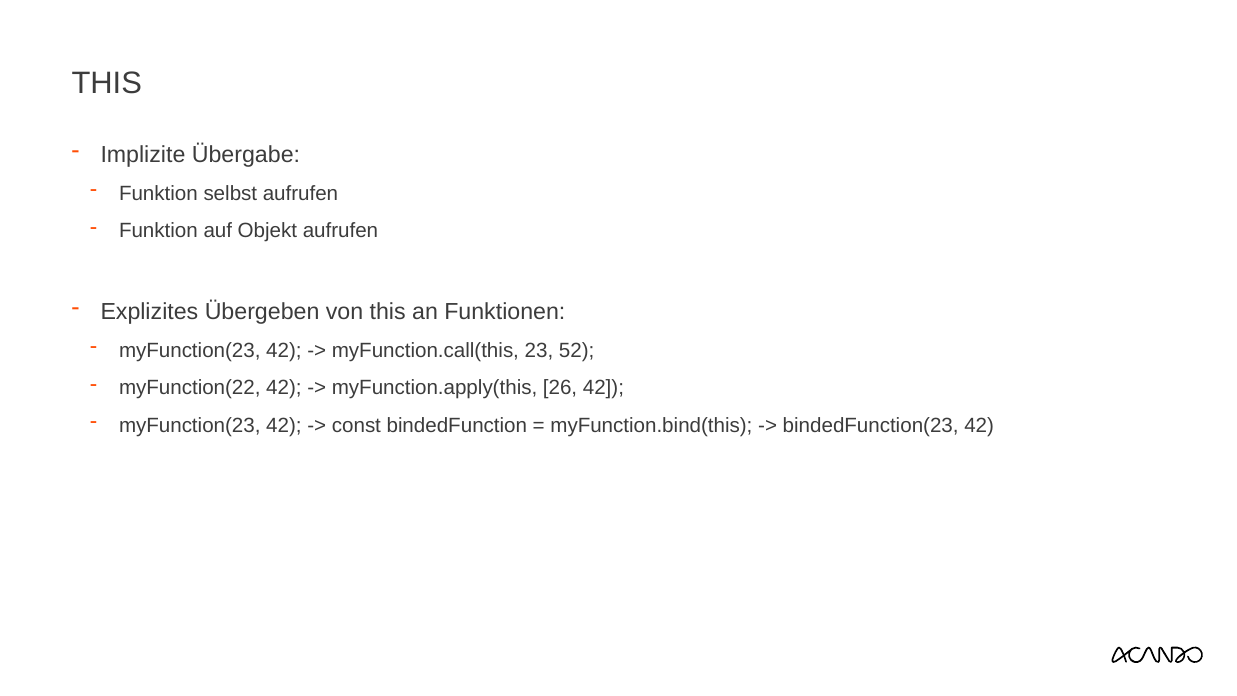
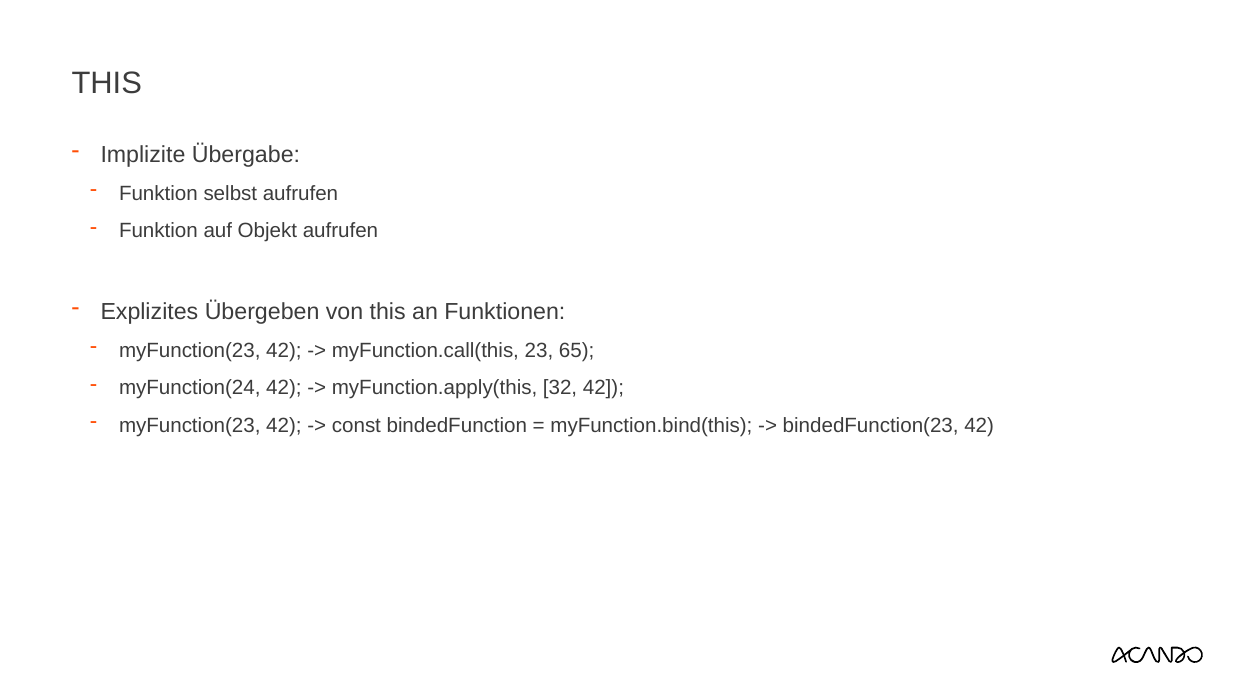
52: 52 -> 65
myFunction(22: myFunction(22 -> myFunction(24
26: 26 -> 32
